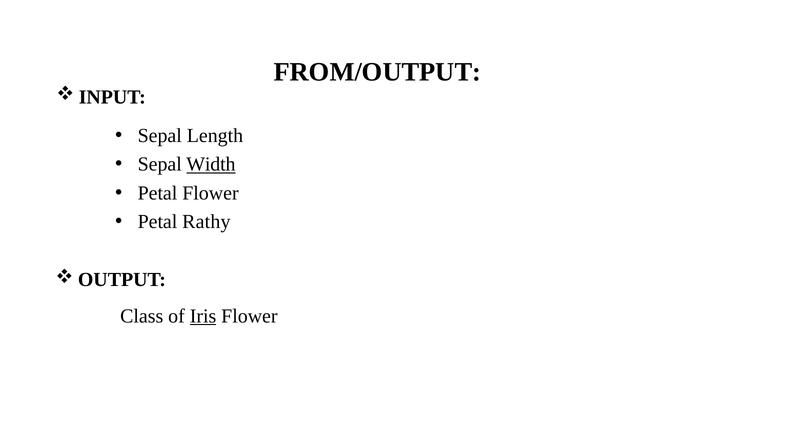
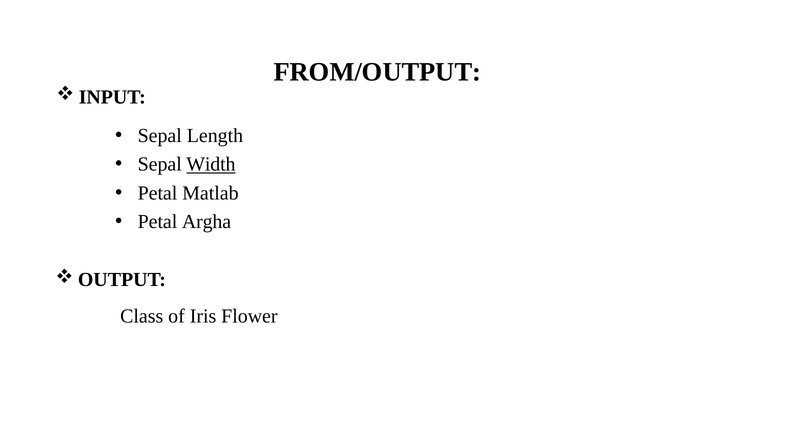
Petal Flower: Flower -> Matlab
Rathy: Rathy -> Argha
Iris underline: present -> none
